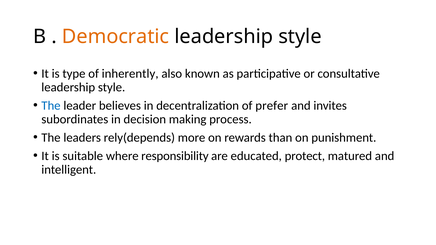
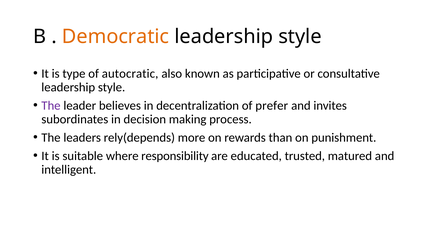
inherently: inherently -> autocratic
The at (51, 106) colour: blue -> purple
protect: protect -> trusted
